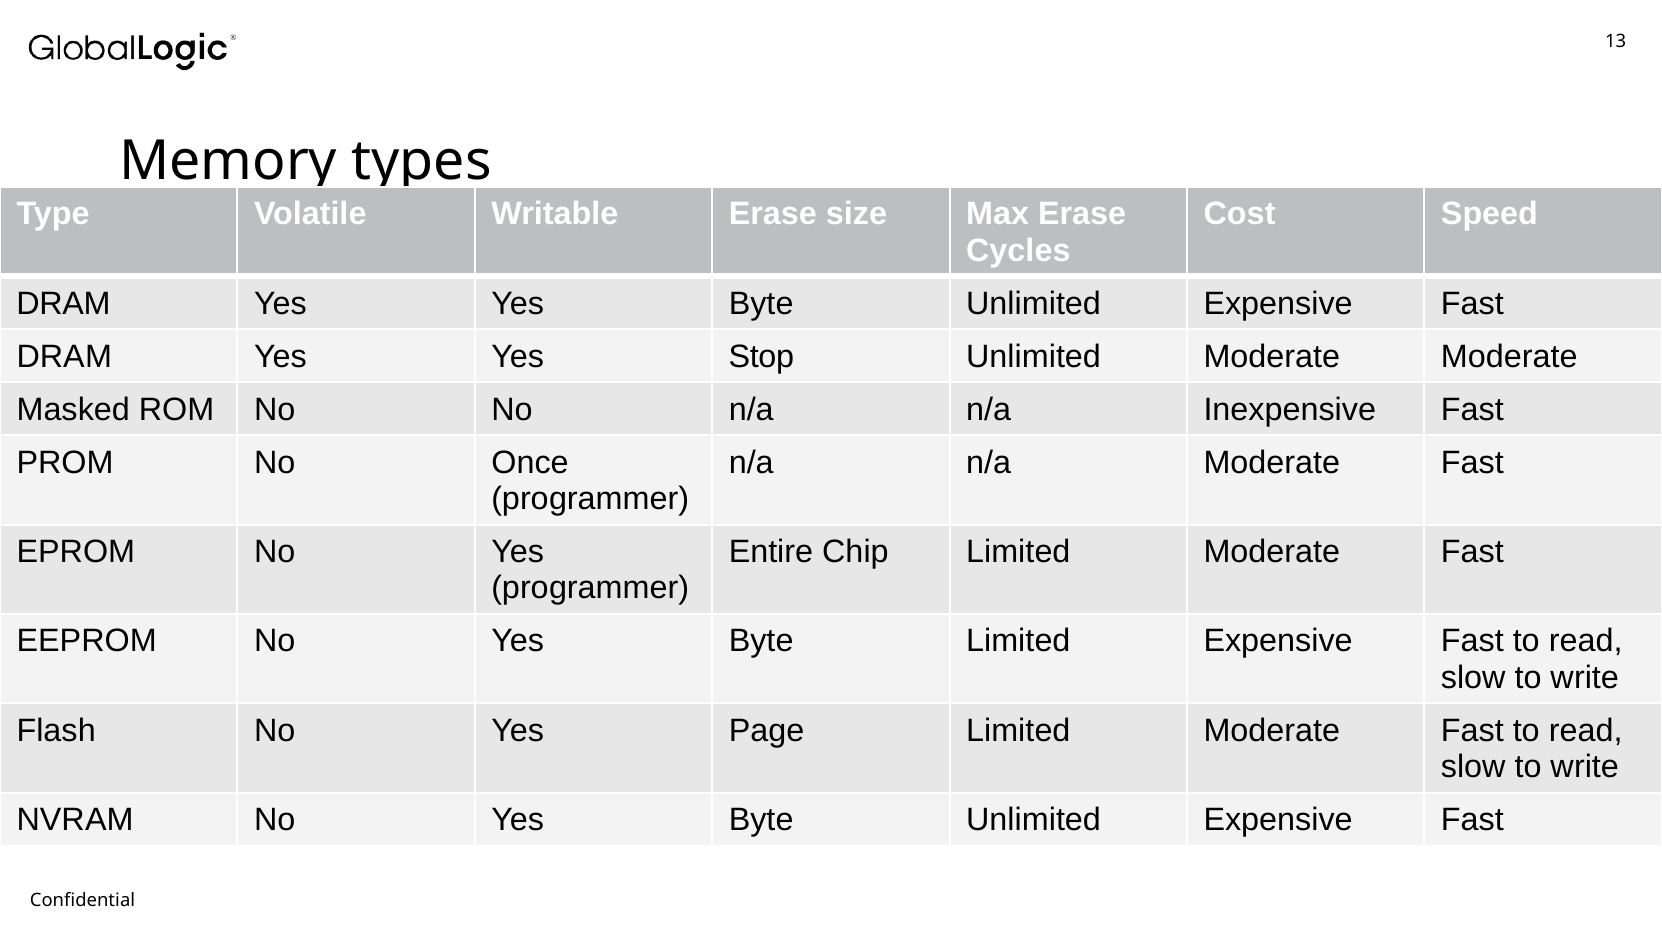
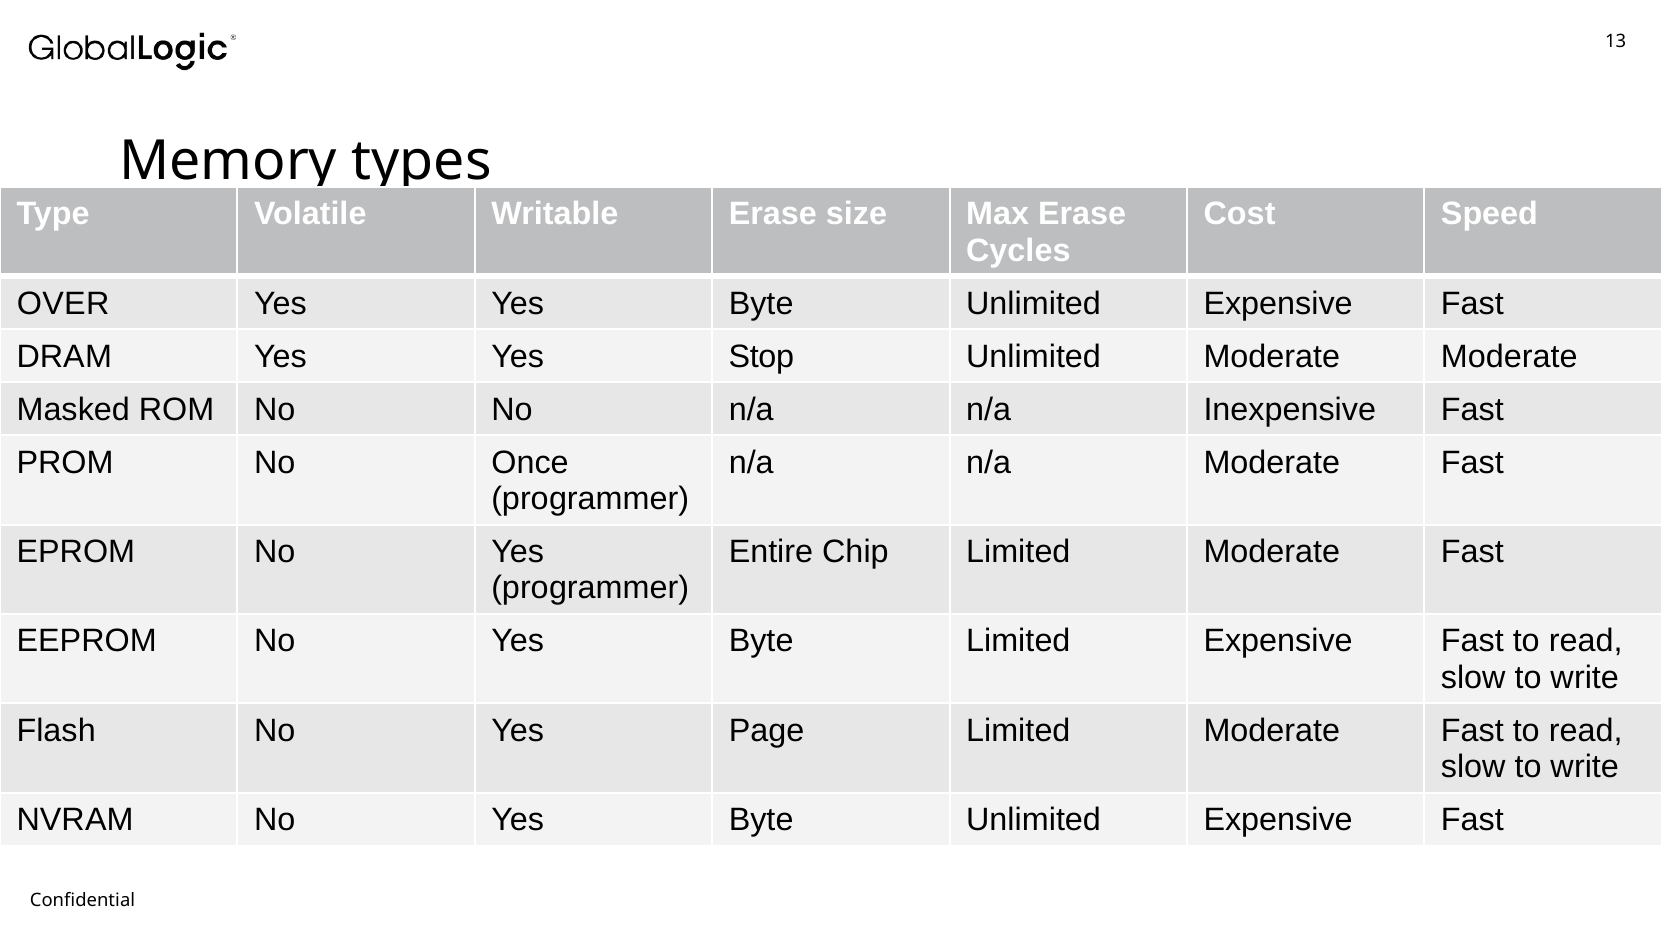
DRAM at (63, 303): DRAM -> OVER
